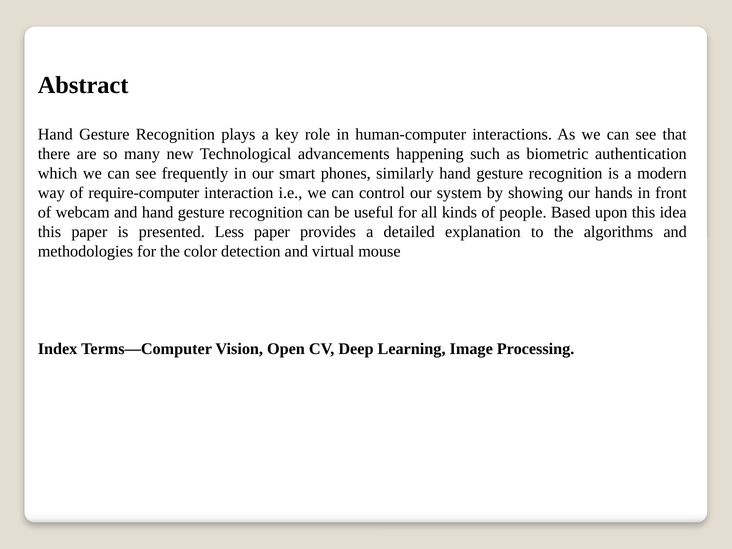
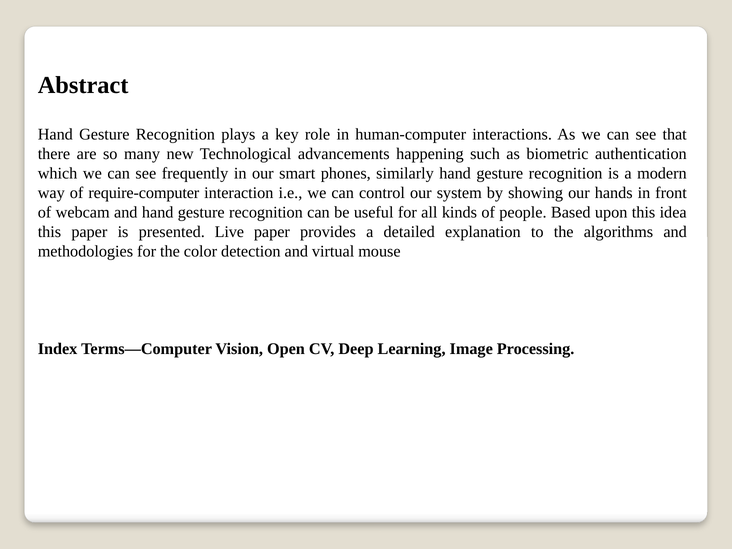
Less: Less -> Live
